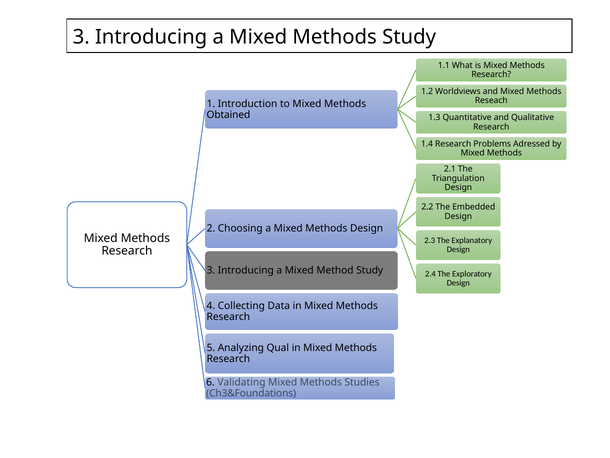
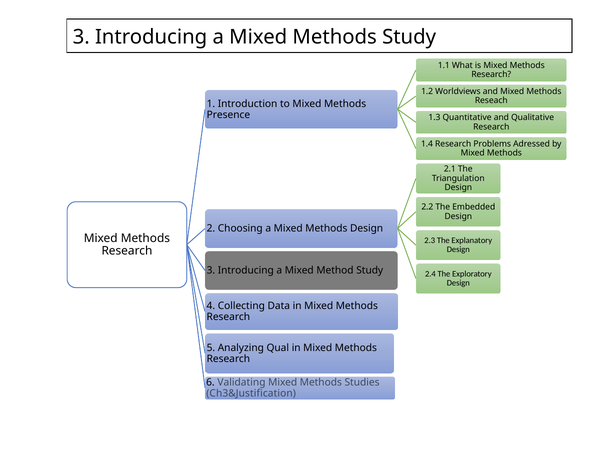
Obtained: Obtained -> Presence
Ch3&Foundations: Ch3&Foundations -> Ch3&Justification
